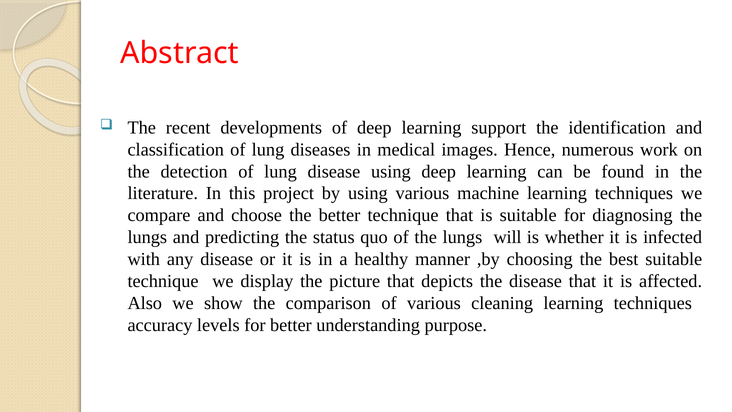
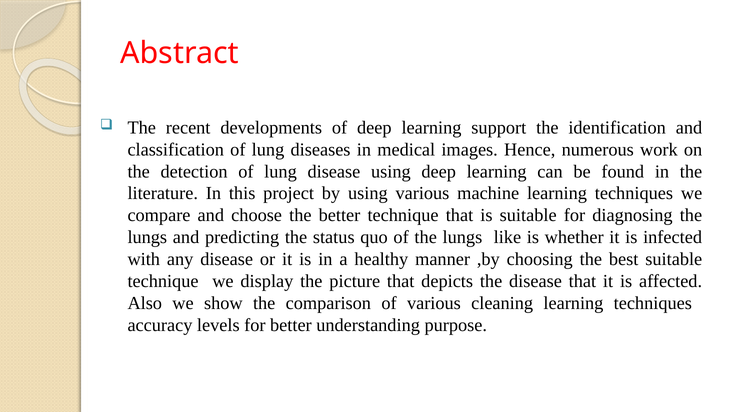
will: will -> like
